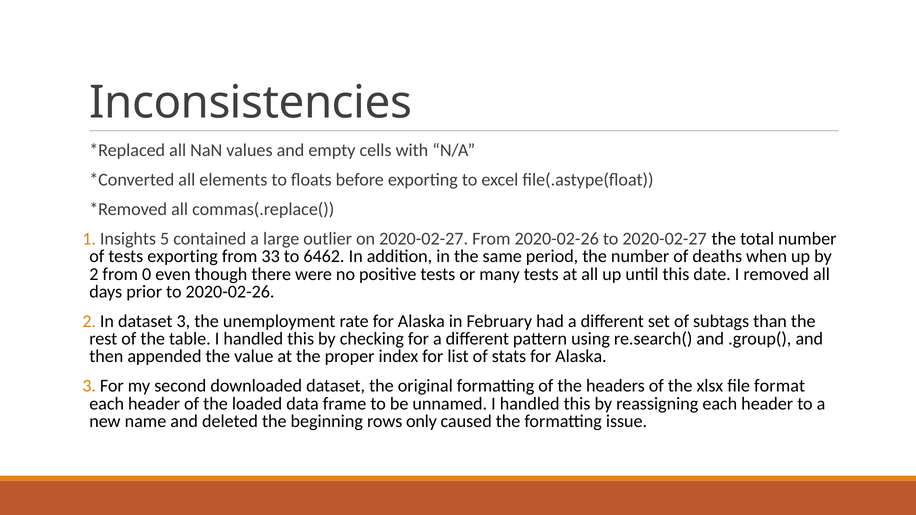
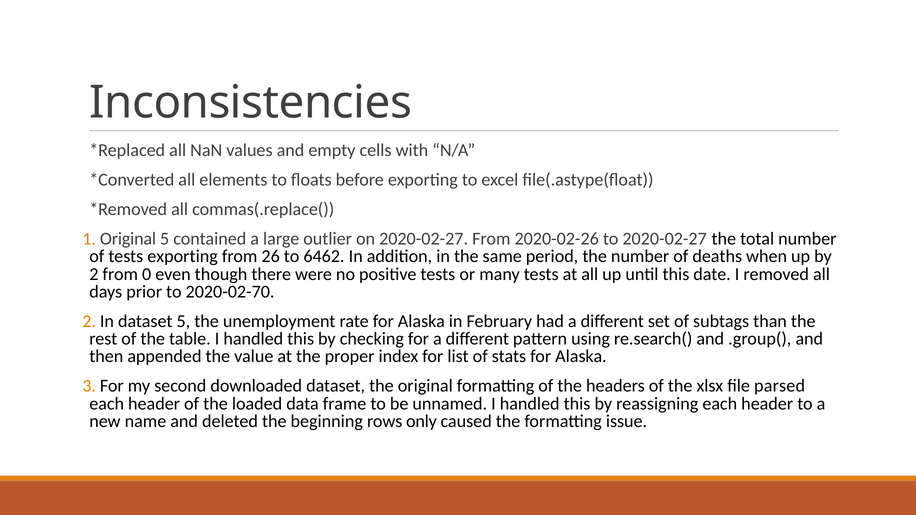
Insights at (128, 239): Insights -> Original
33: 33 -> 26
to 2020-02-26: 2020-02-26 -> 2020-02-70
dataset 3: 3 -> 5
format: format -> parsed
